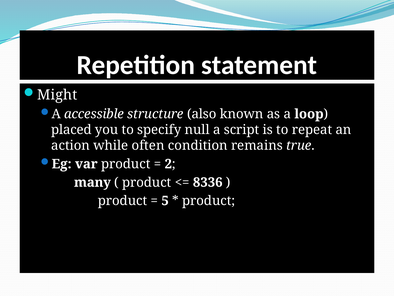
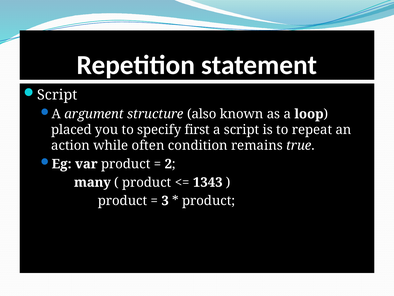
Might at (57, 95): Might -> Script
accessible: accessible -> argument
null: null -> first
8336: 8336 -> 1343
5: 5 -> 3
